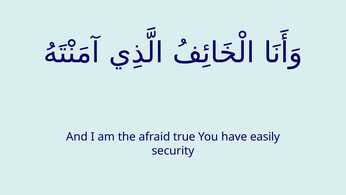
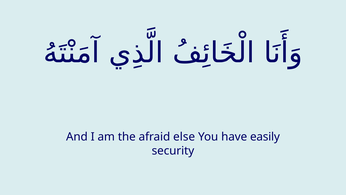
true: true -> else
